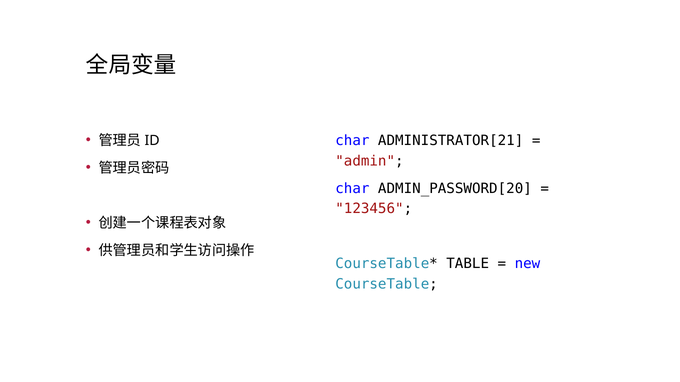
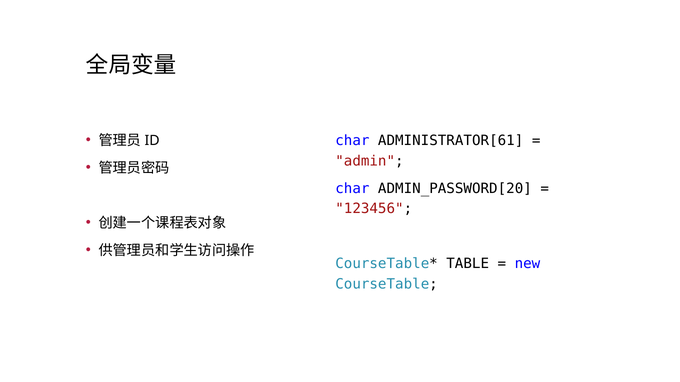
ADMINISTRATOR[21: ADMINISTRATOR[21 -> ADMINISTRATOR[61
